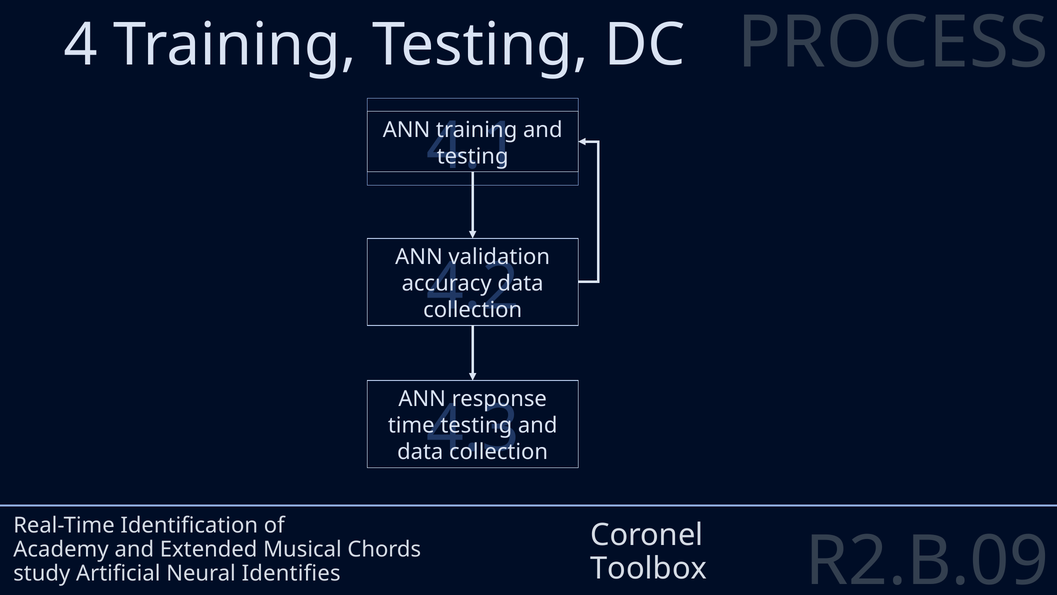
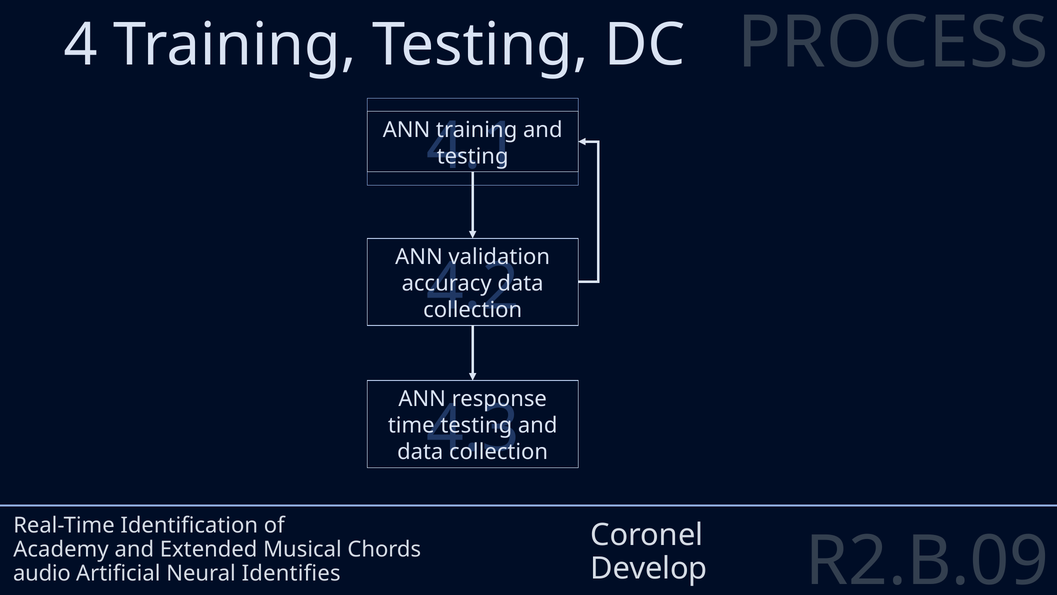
Toolbox: Toolbox -> Develop
study: study -> audio
